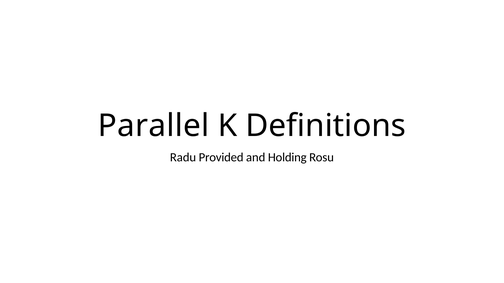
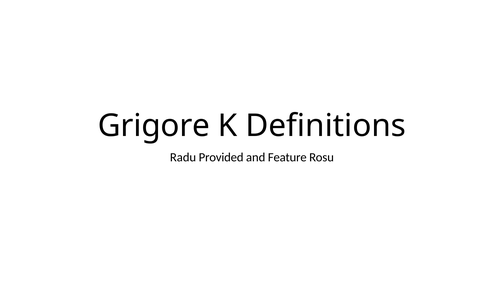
Parallel: Parallel -> Grigore
Holding: Holding -> Feature
